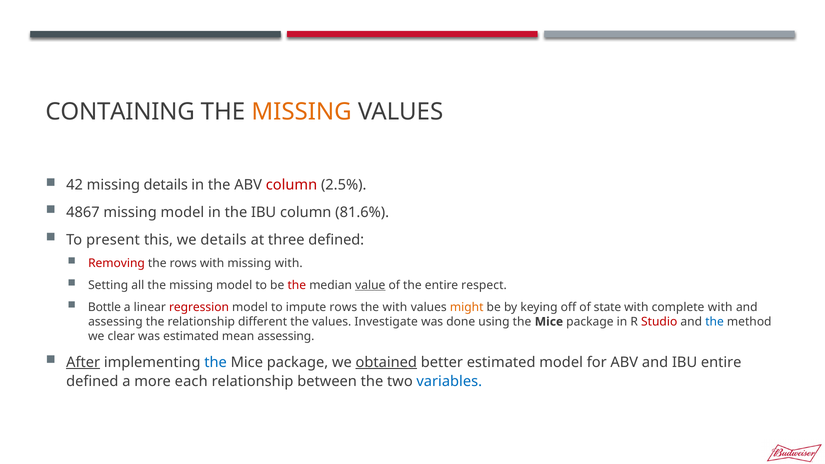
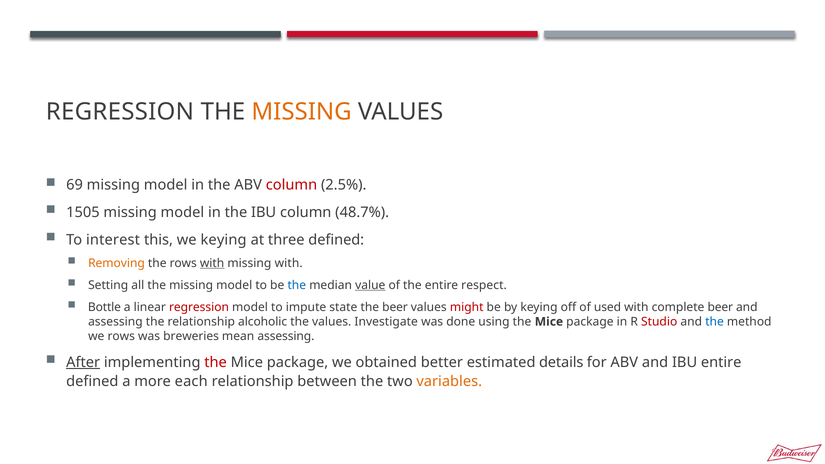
CONTAINING at (120, 112): CONTAINING -> REGRESSION
42: 42 -> 69
details at (166, 185): details -> model
4867: 4867 -> 1505
81.6%: 81.6% -> 48.7%
present: present -> interest
we details: details -> keying
Removing colour: red -> orange
with at (212, 263) underline: none -> present
the at (297, 285) colour: red -> blue
impute rows: rows -> state
the with: with -> beer
might colour: orange -> red
state: state -> used
complete with: with -> beer
different: different -> alcoholic
we clear: clear -> rows
was estimated: estimated -> breweries
the at (216, 362) colour: blue -> red
obtained underline: present -> none
estimated model: model -> details
variables colour: blue -> orange
